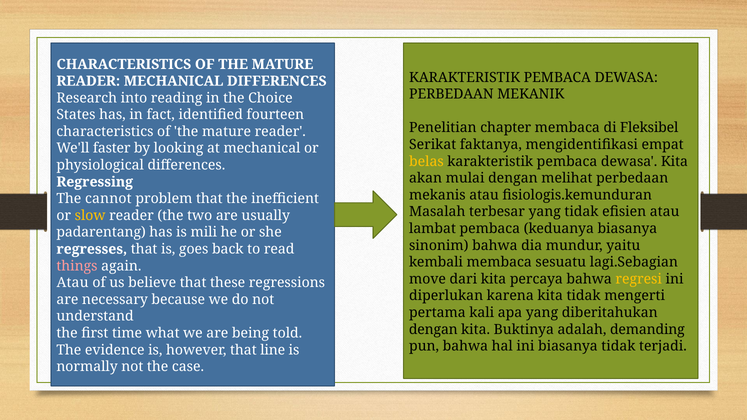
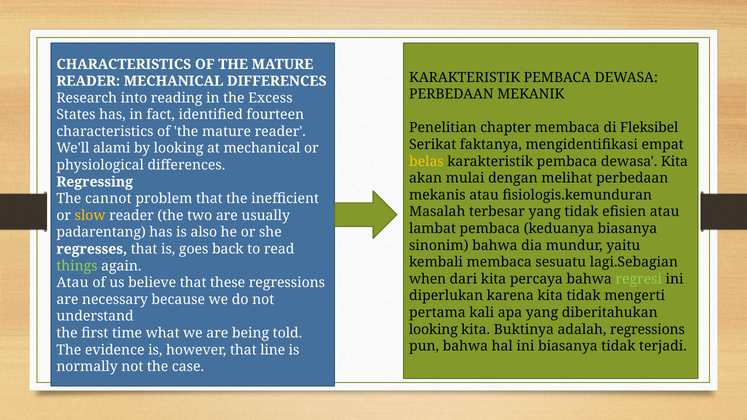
Choice: Choice -> Excess
faster: faster -> alami
mili: mili -> also
things colour: pink -> light green
move: move -> when
regresi colour: yellow -> light green
dengan at (433, 330): dengan -> looking
adalah demanding: demanding -> regressions
